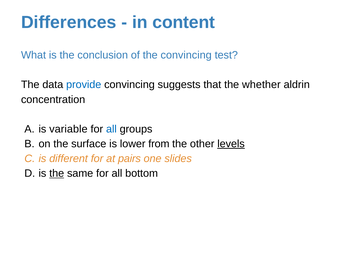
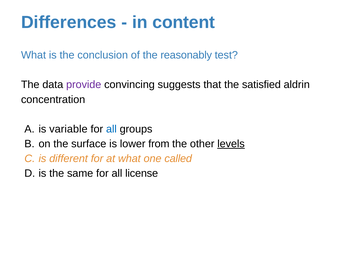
the convincing: convincing -> reasonably
provide colour: blue -> purple
whether: whether -> satisfied
at pairs: pairs -> what
slides: slides -> called
the at (57, 174) underline: present -> none
bottom: bottom -> license
